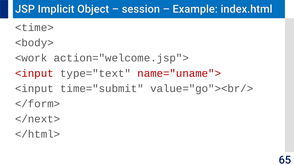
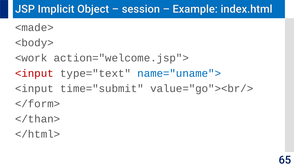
<time>: <time> -> <made>
name="uname"> colour: red -> blue
</next>: </next> -> </than>
